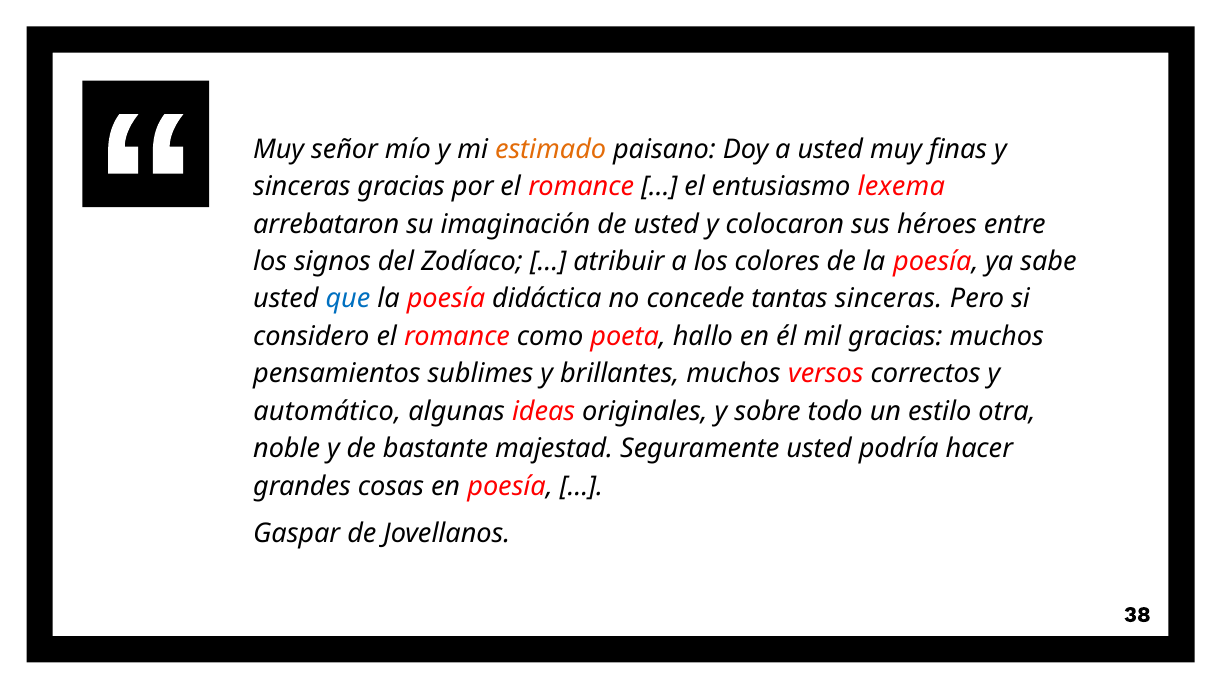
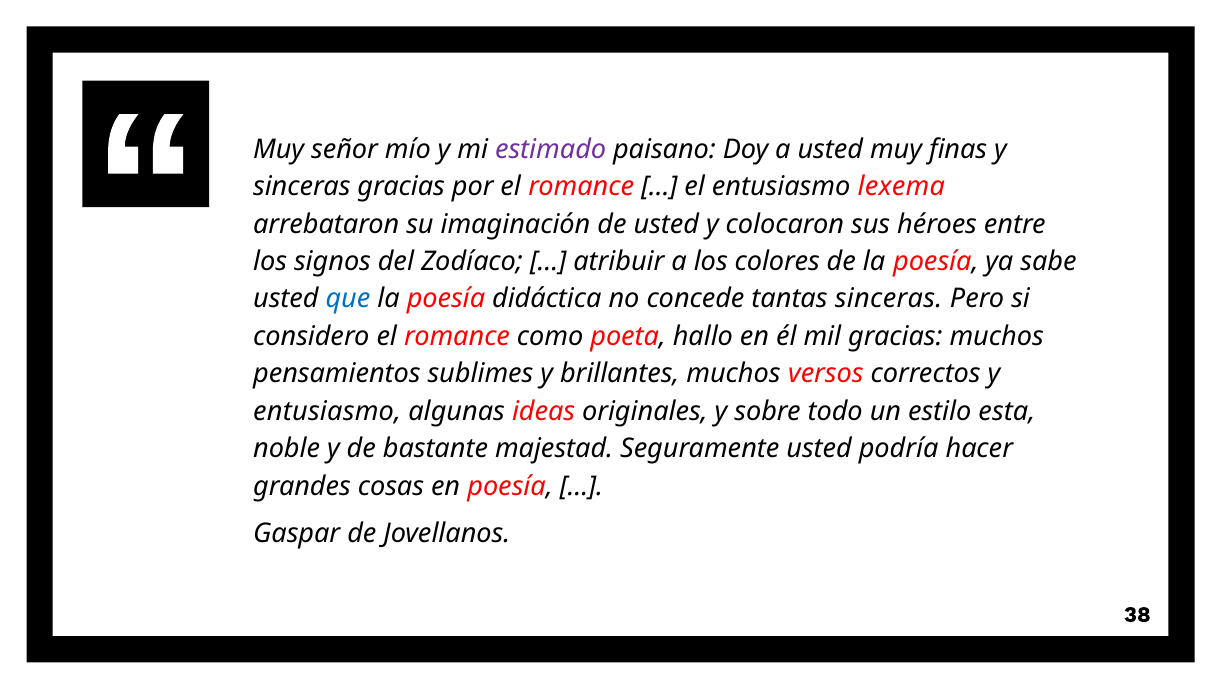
estimado colour: orange -> purple
automático at (327, 411): automático -> entusiasmo
otra: otra -> esta
